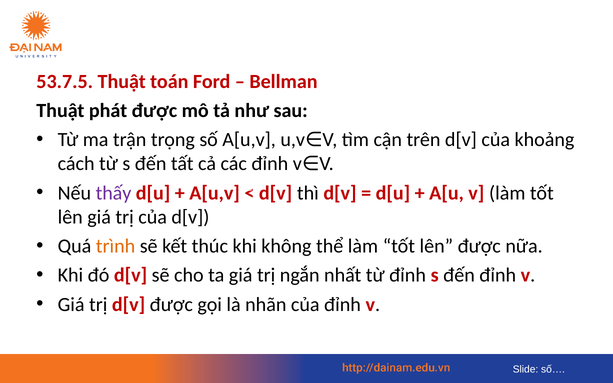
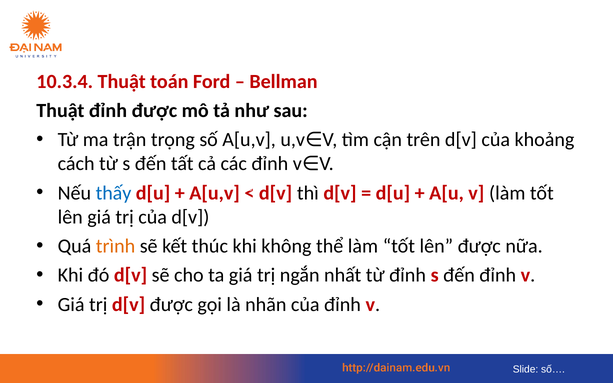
53.7.5: 53.7.5 -> 10.3.4
Thuật phát: phát -> đỉnh
thấy colour: purple -> blue
